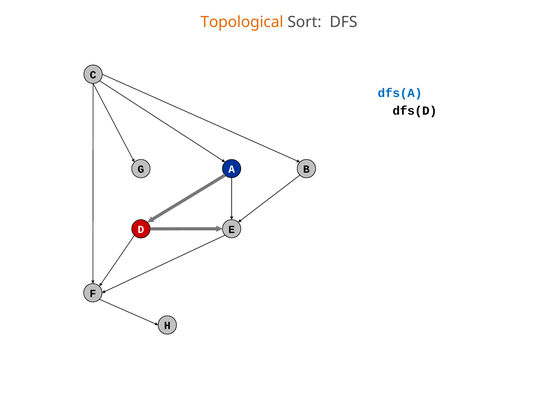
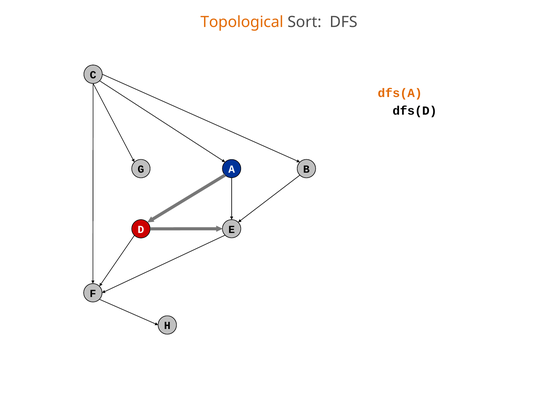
dfs(A colour: blue -> orange
